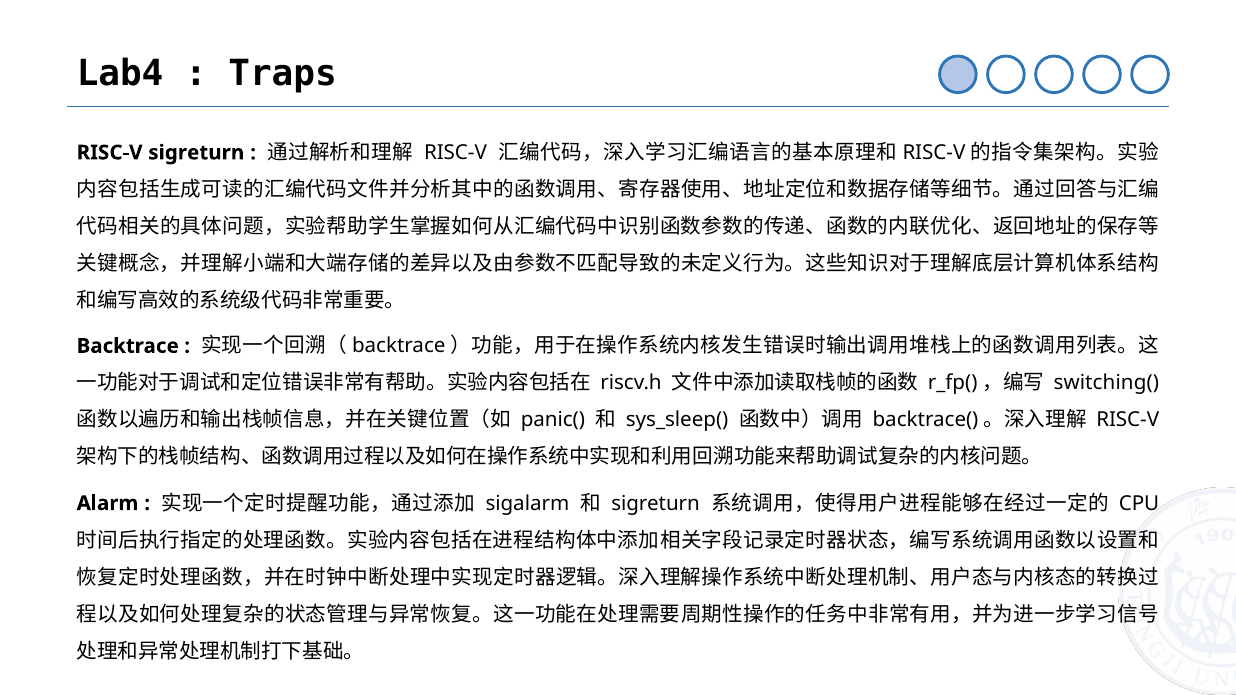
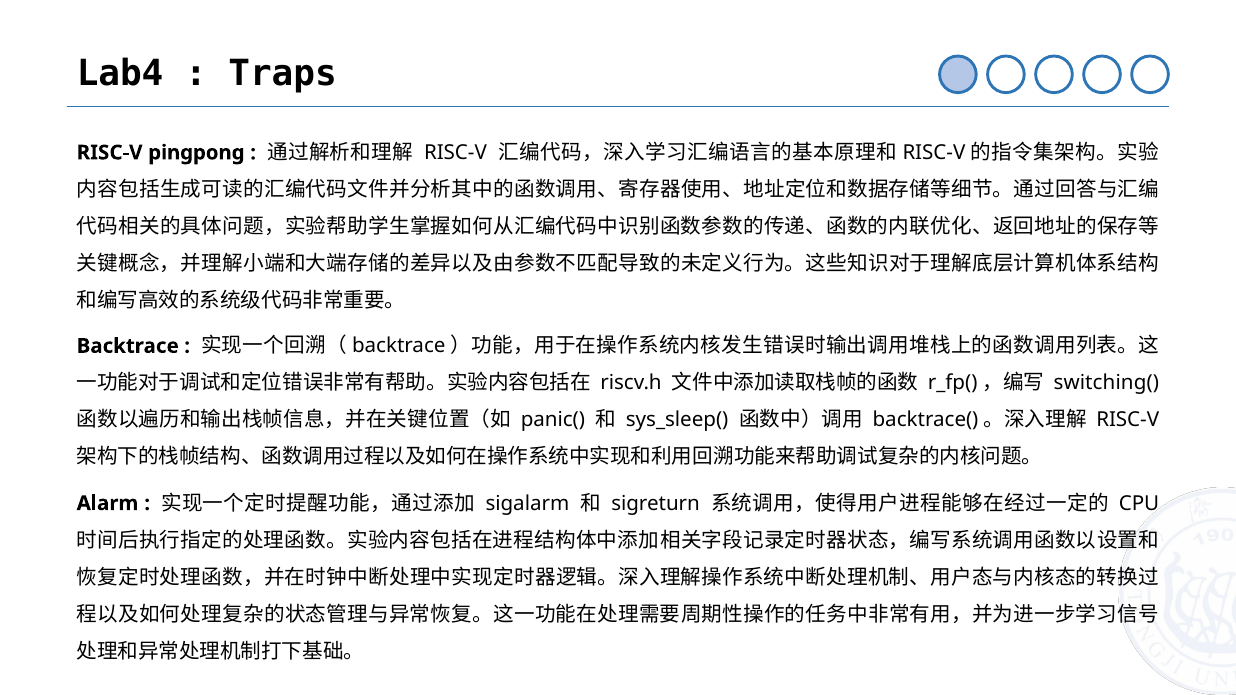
RISC-V sigreturn: sigreturn -> pingpong
